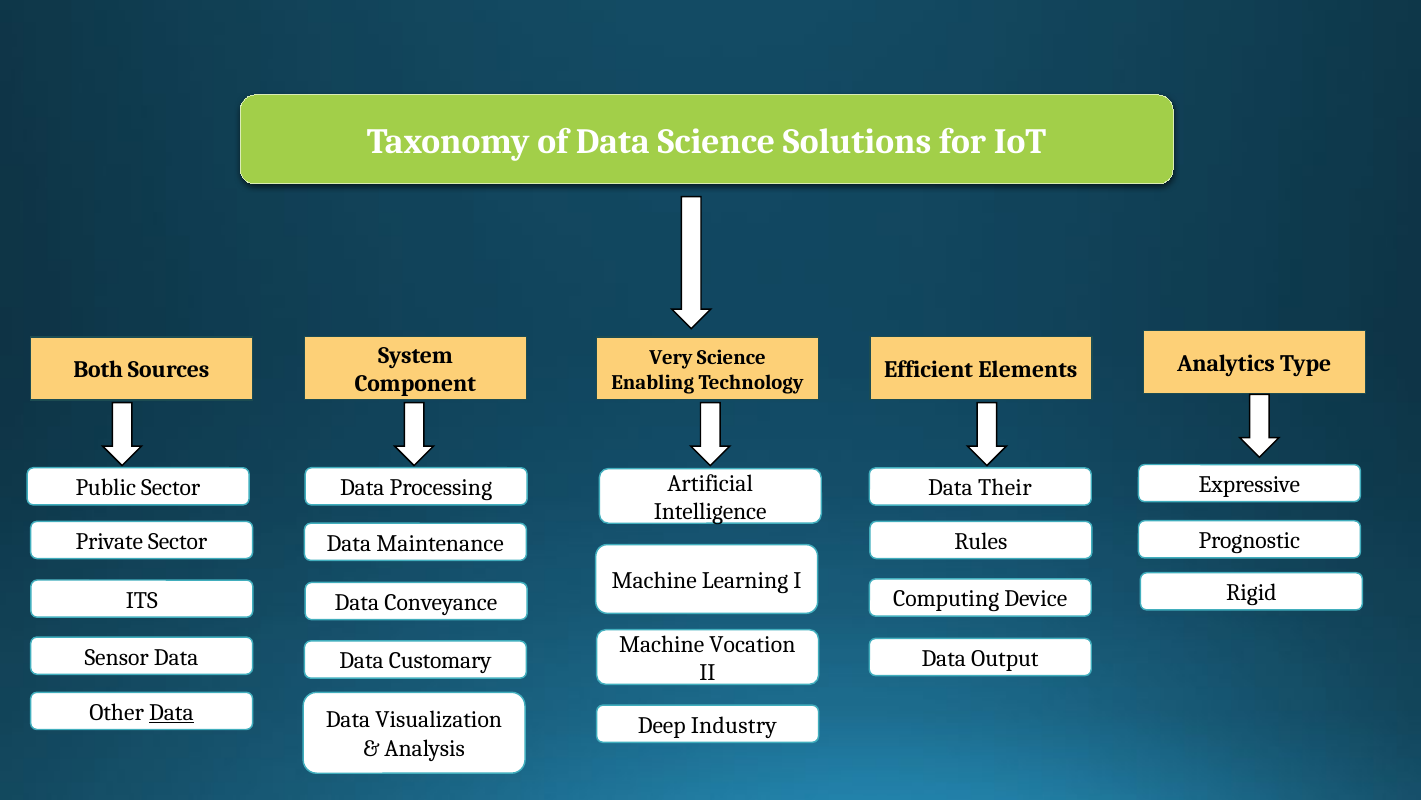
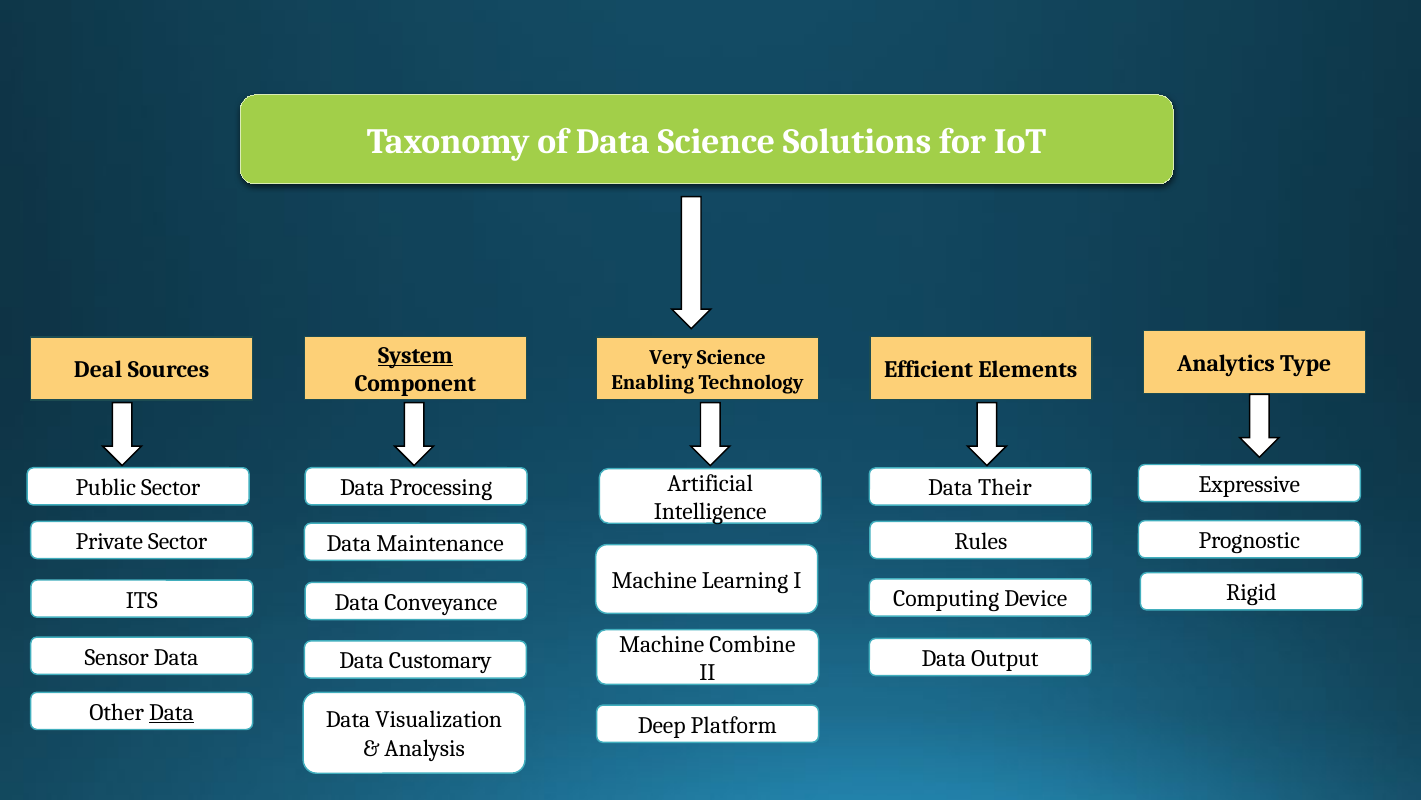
System underline: none -> present
Both: Both -> Deal
Vocation: Vocation -> Combine
Industry: Industry -> Platform
